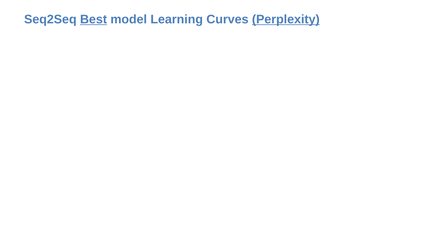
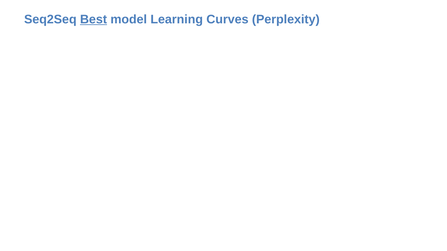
Perplexity underline: present -> none
